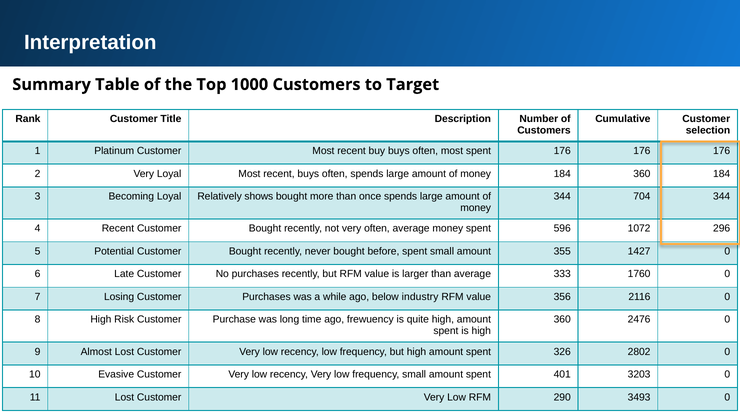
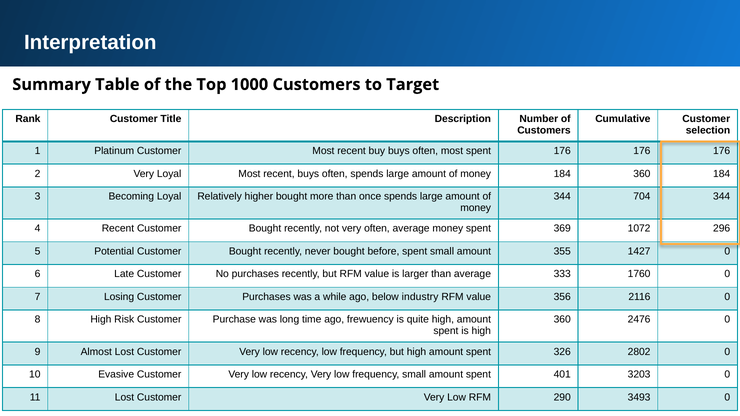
shows: shows -> higher
596: 596 -> 369
